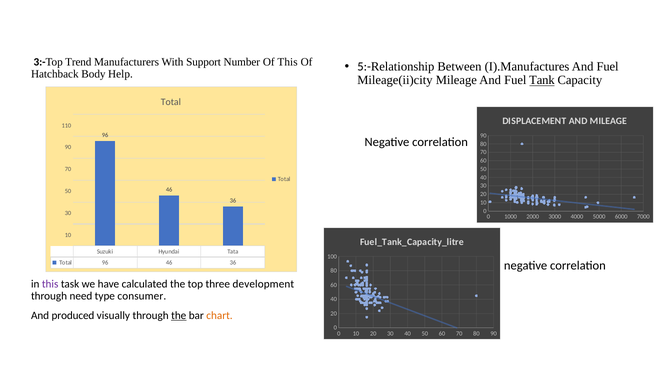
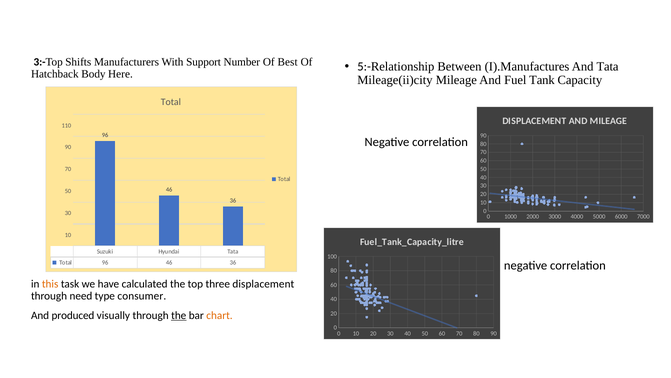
Trend: Trend -> Shifts
Of This: This -> Best
Fuel at (608, 67): Fuel -> Tata
Help: Help -> Here
Tank underline: present -> none
this at (50, 284) colour: purple -> orange
three development: development -> displacement
